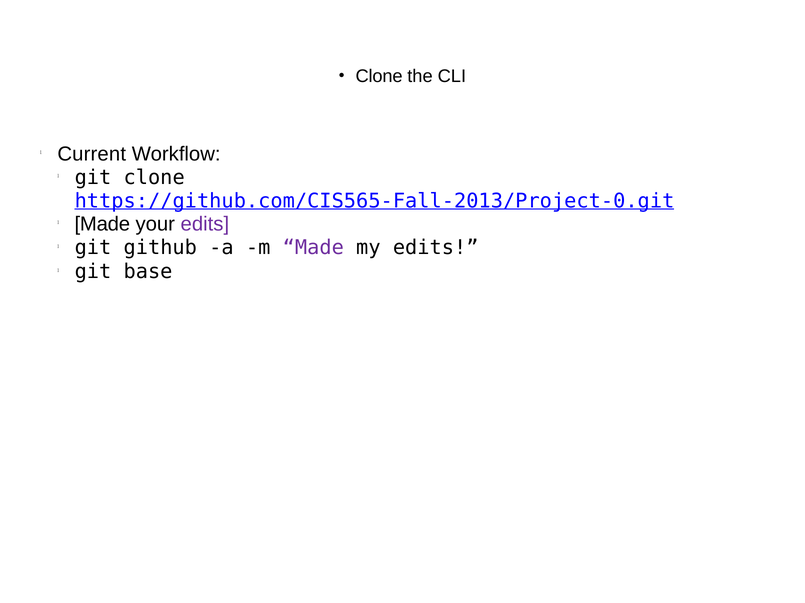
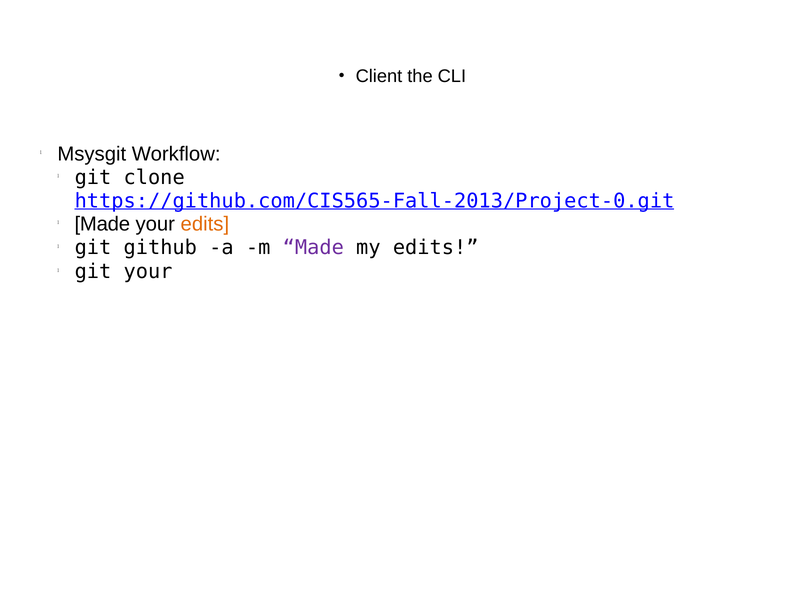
Clone at (379, 76): Clone -> Client
Current: Current -> Msysgit
edits at (205, 224) colour: purple -> orange
git base: base -> your
